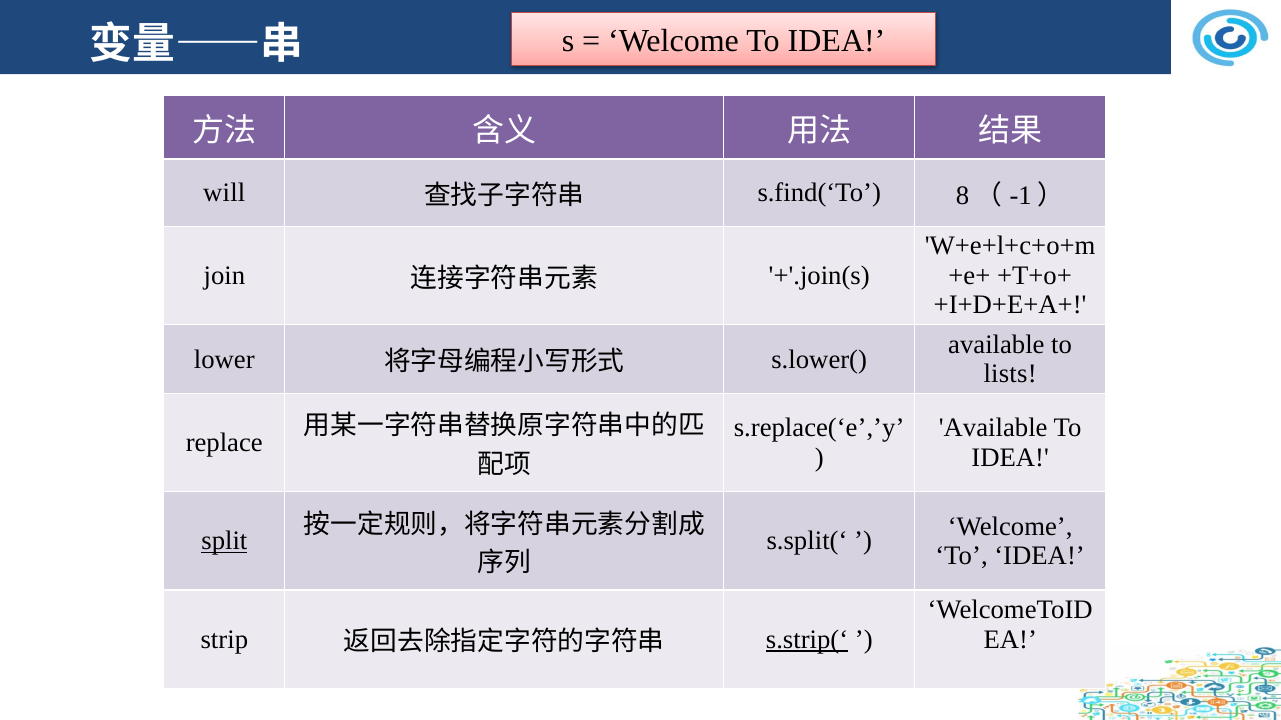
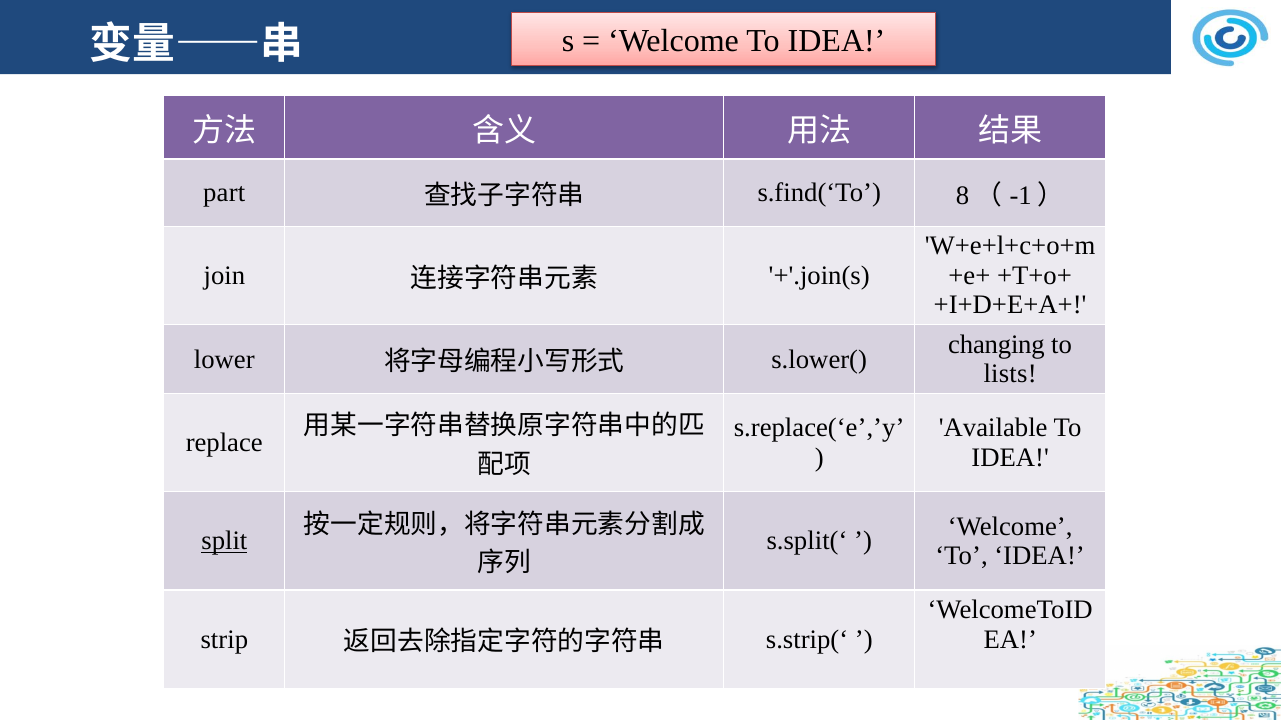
will: will -> part
available at (996, 345): available -> changing
s.strip(‘ underline: present -> none
